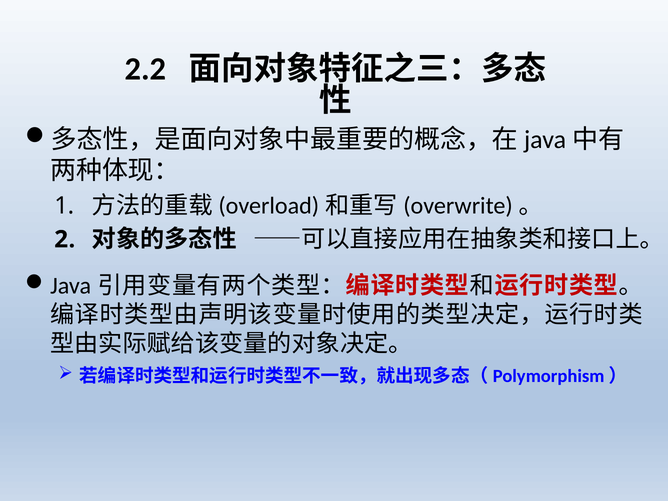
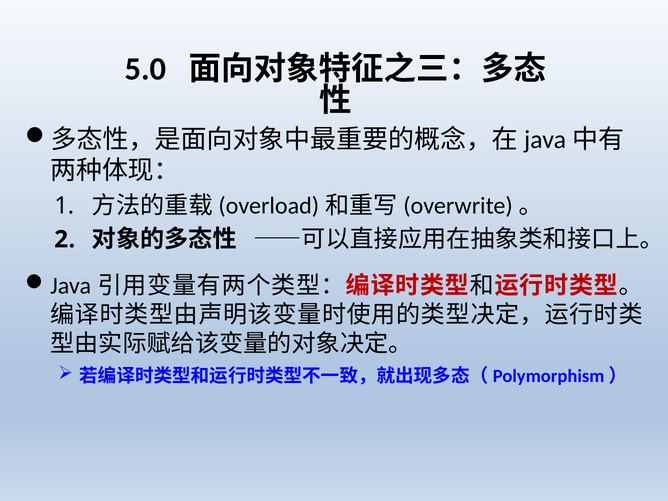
2.2: 2.2 -> 5.0
